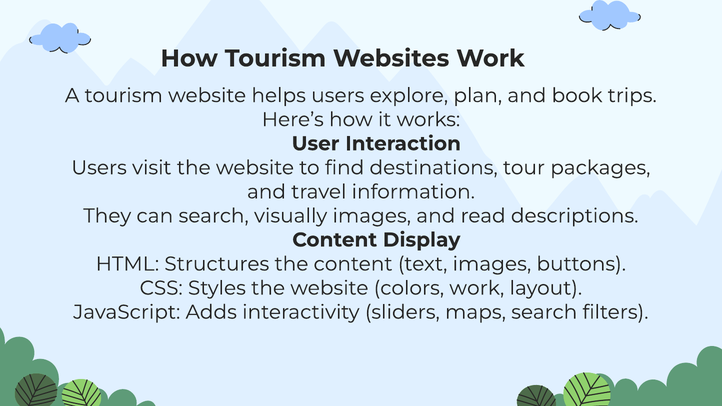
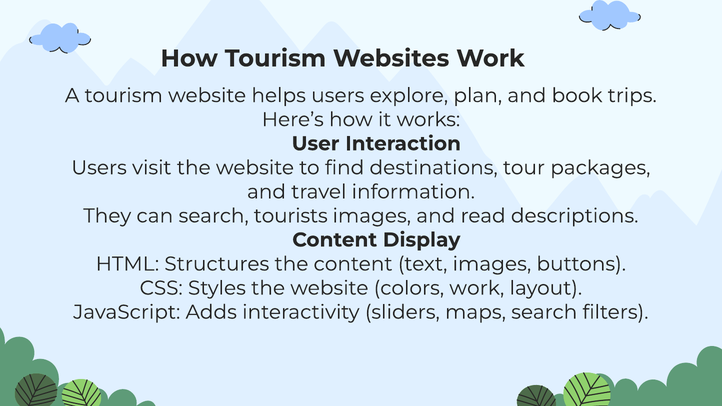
visually: visually -> tourists
